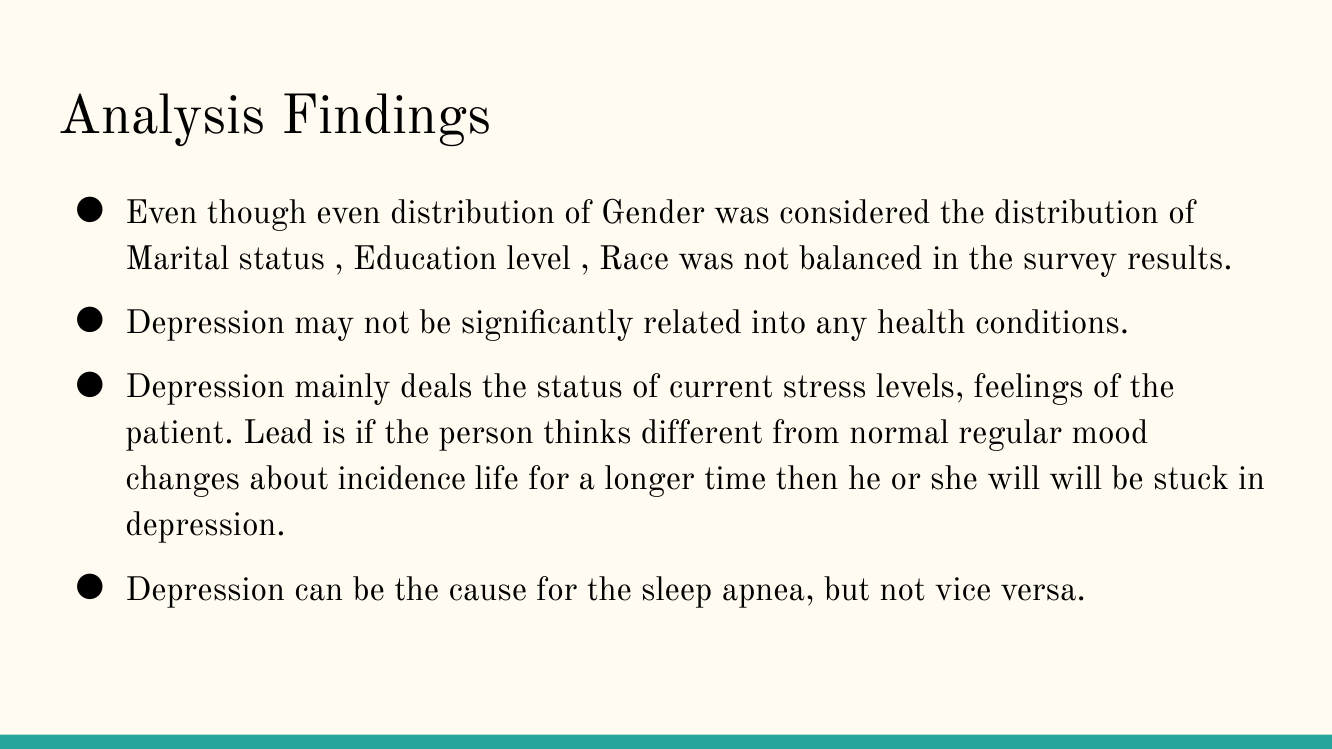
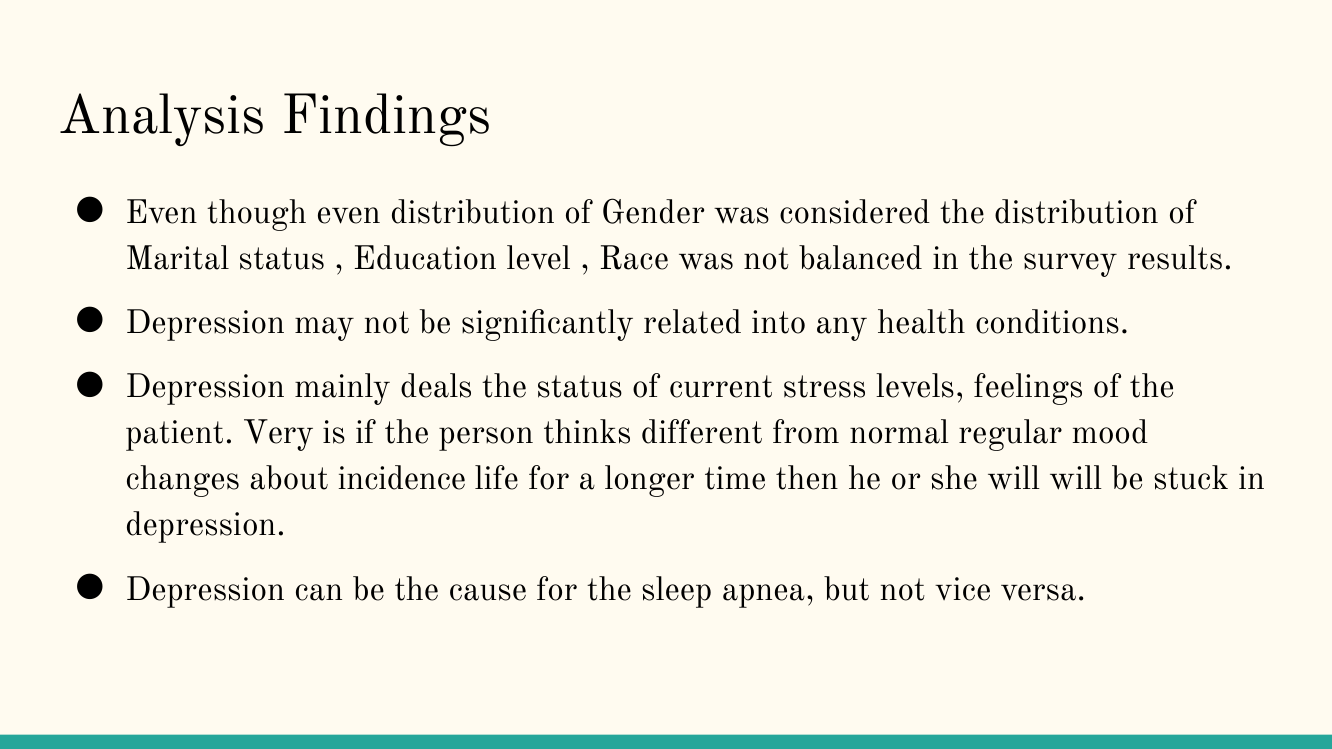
Lead: Lead -> Very
